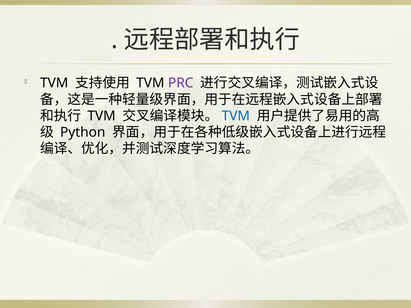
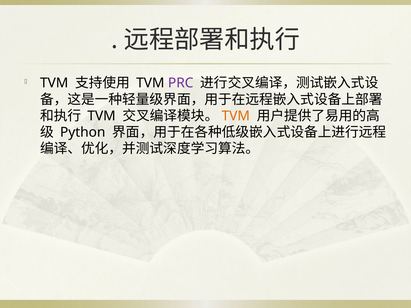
TVM at (236, 116) colour: blue -> orange
